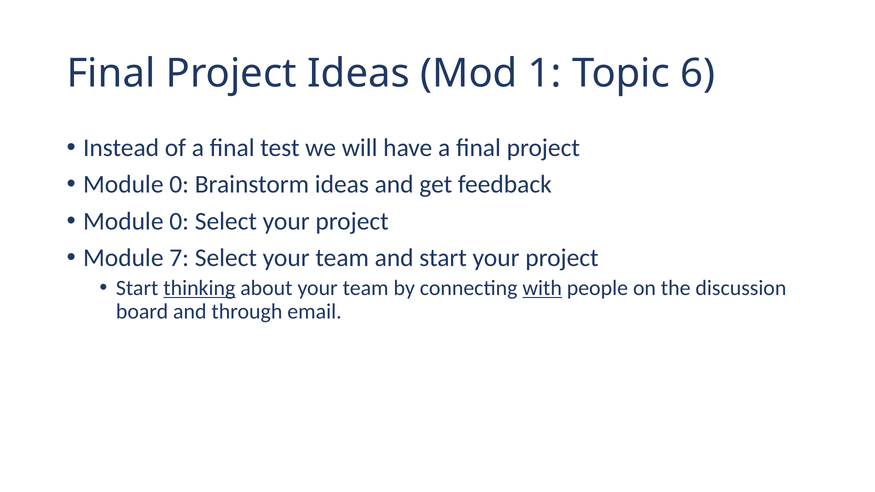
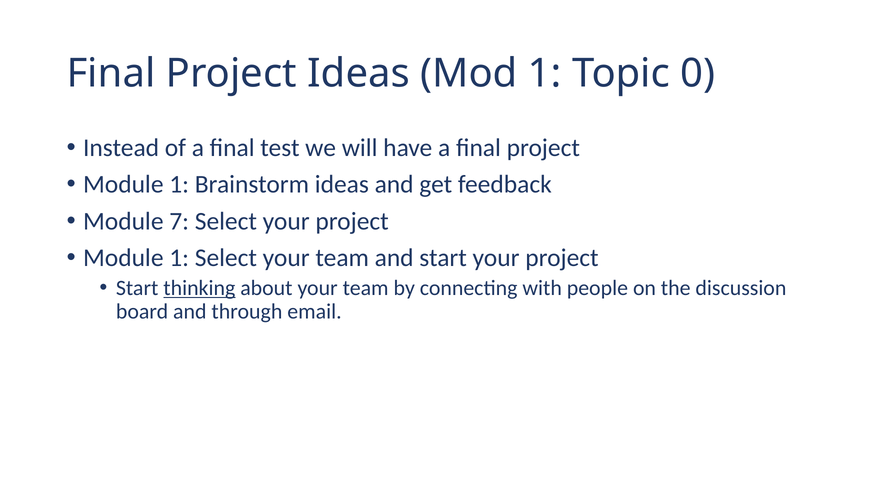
6: 6 -> 0
0 at (179, 185): 0 -> 1
0 at (179, 221): 0 -> 7
7 at (179, 258): 7 -> 1
with underline: present -> none
